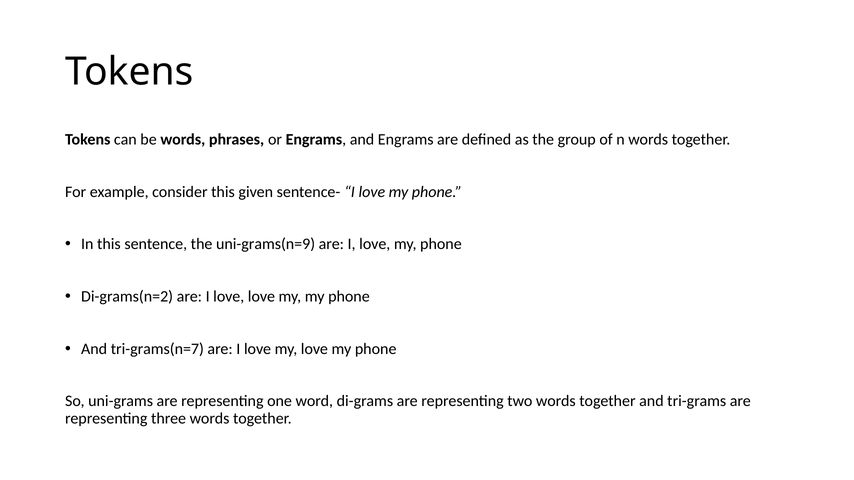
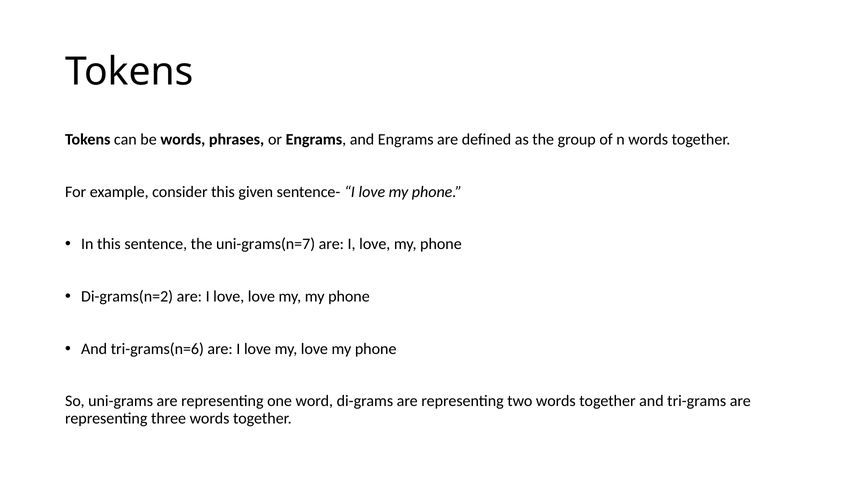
uni-grams(n=9: uni-grams(n=9 -> uni-grams(n=7
tri-grams(n=7: tri-grams(n=7 -> tri-grams(n=6
